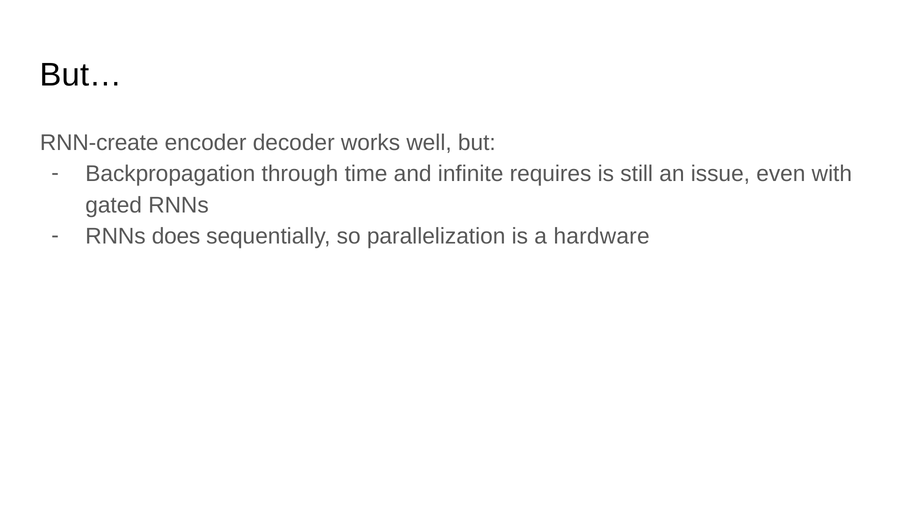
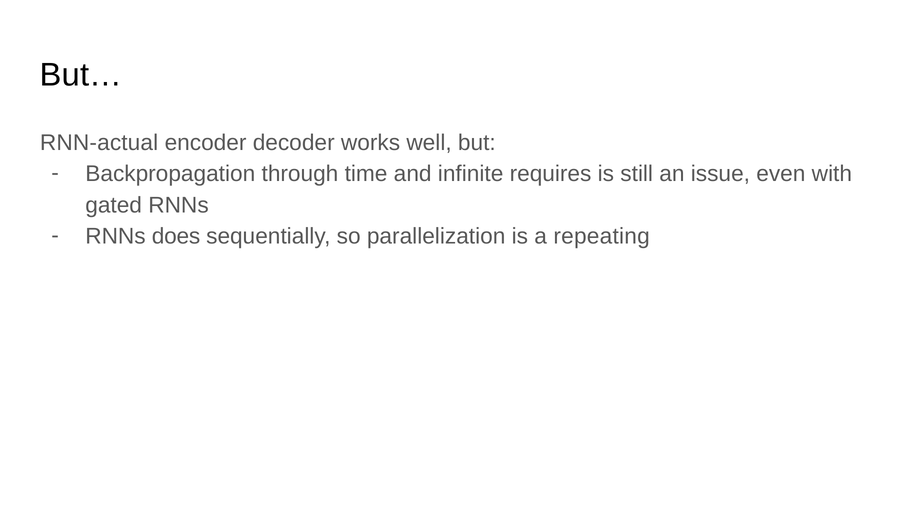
RNN-create: RNN-create -> RNN-actual
hardware: hardware -> repeating
